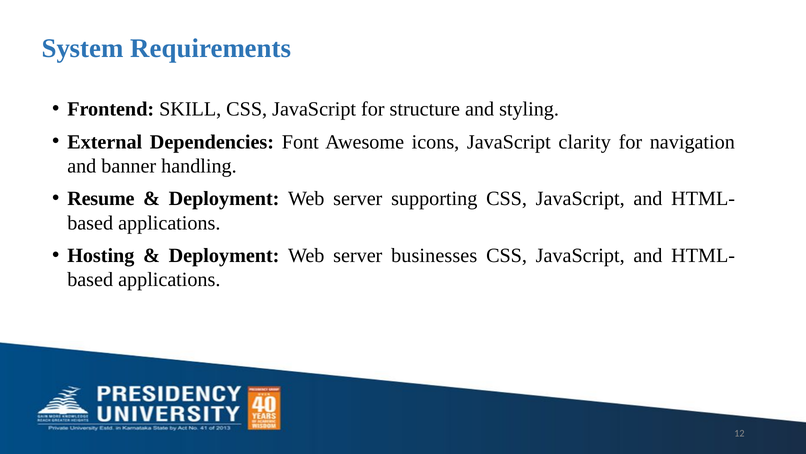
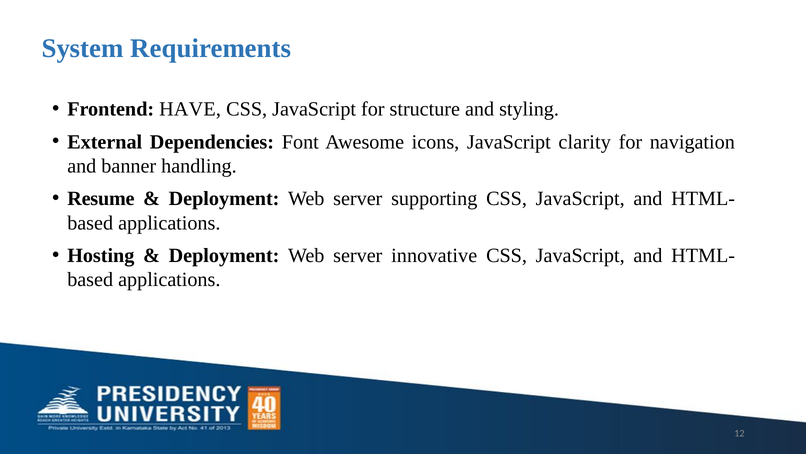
SKILL: SKILL -> HAVE
businesses: businesses -> innovative
